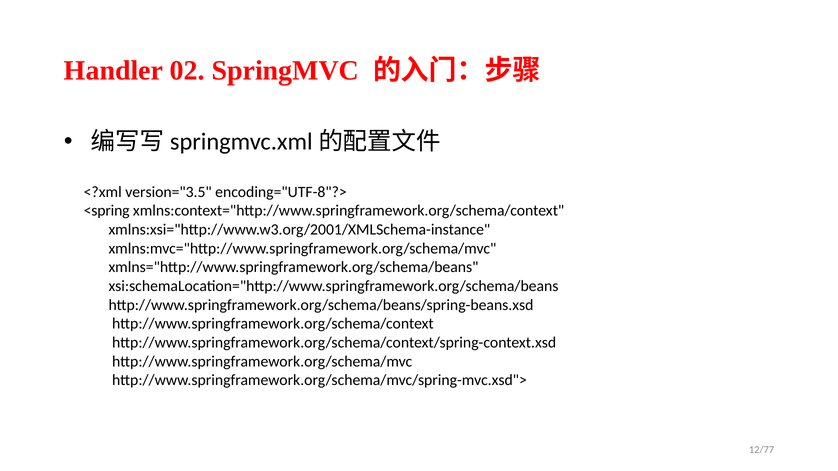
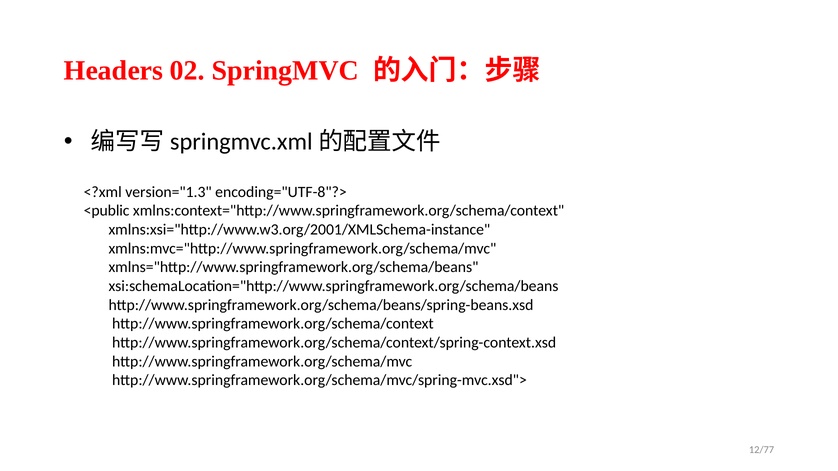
Handler: Handler -> Headers
version="3.5: version="3.5 -> version="1.3
<spring: <spring -> <public
